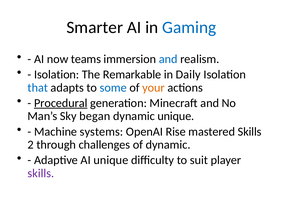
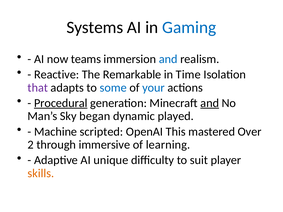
Smarter: Smarter -> Systems
Isolation at (57, 75): Isolation -> Reactive
Daily: Daily -> Time
that colour: blue -> purple
your colour: orange -> blue
and at (210, 103) underline: none -> present
dynamic unique: unique -> played
systems: systems -> scripted
Rise: Rise -> This
mastered Skills: Skills -> Over
challenges: challenges -> immersive
of dynamic: dynamic -> learning
skills at (41, 174) colour: purple -> orange
